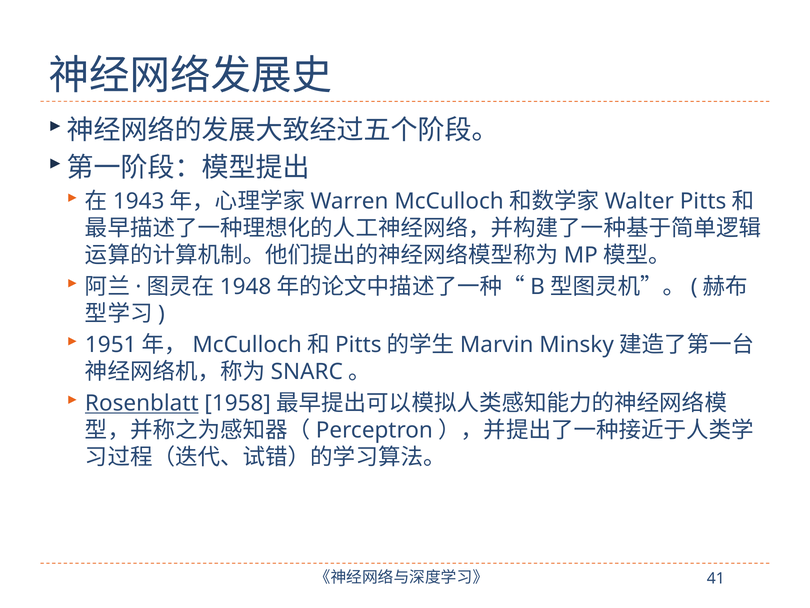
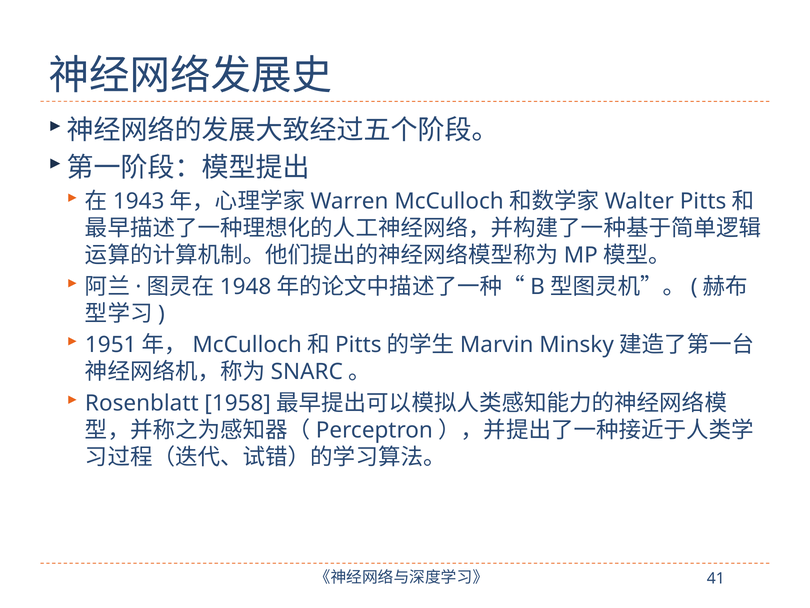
Rosenblatt underline: present -> none
